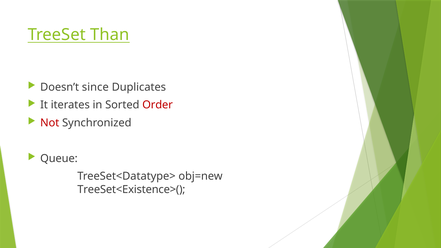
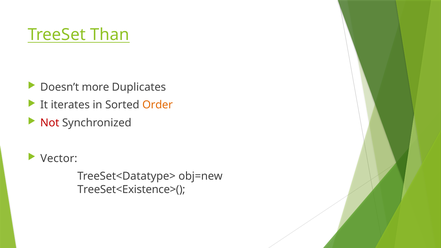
since: since -> more
Order colour: red -> orange
Queue: Queue -> Vector
